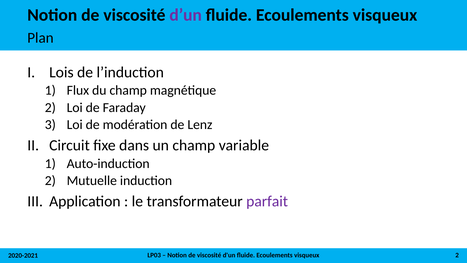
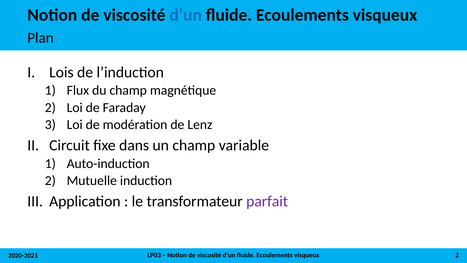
d’un colour: purple -> blue
